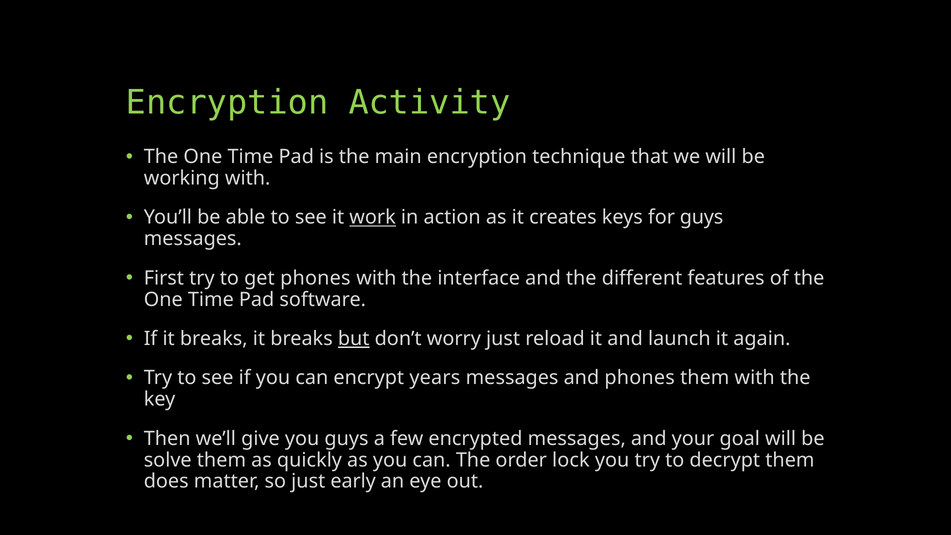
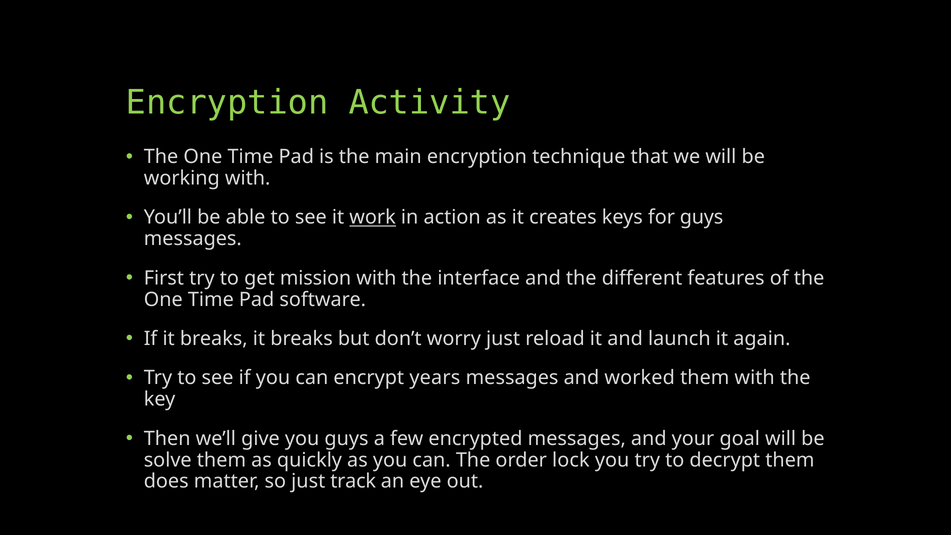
get phones: phones -> mission
but underline: present -> none
and phones: phones -> worked
early: early -> track
